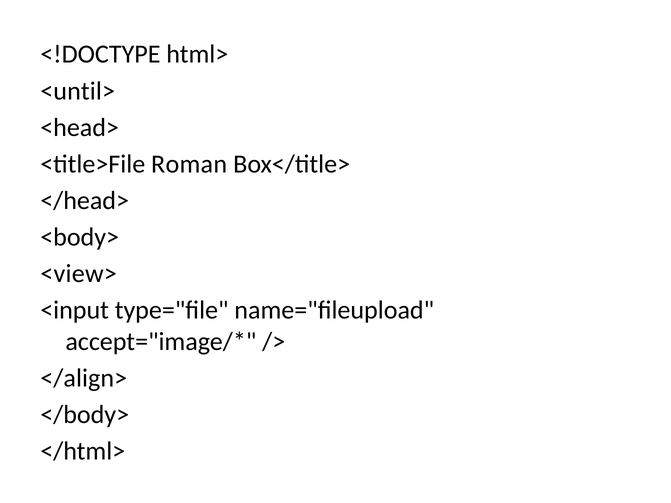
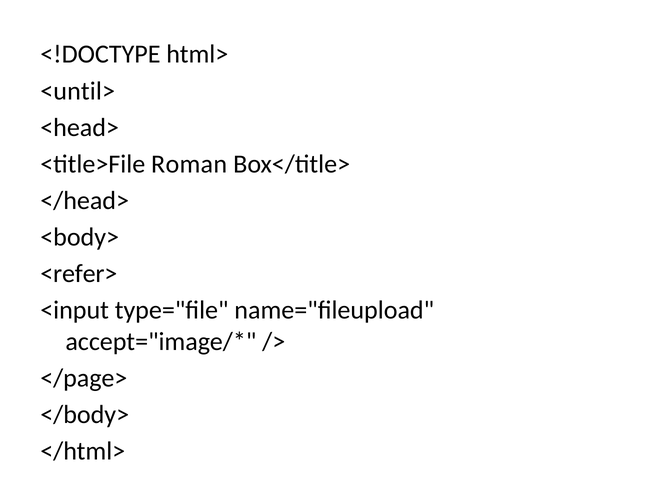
<view>: <view> -> <refer>
</align>: </align> -> </page>
